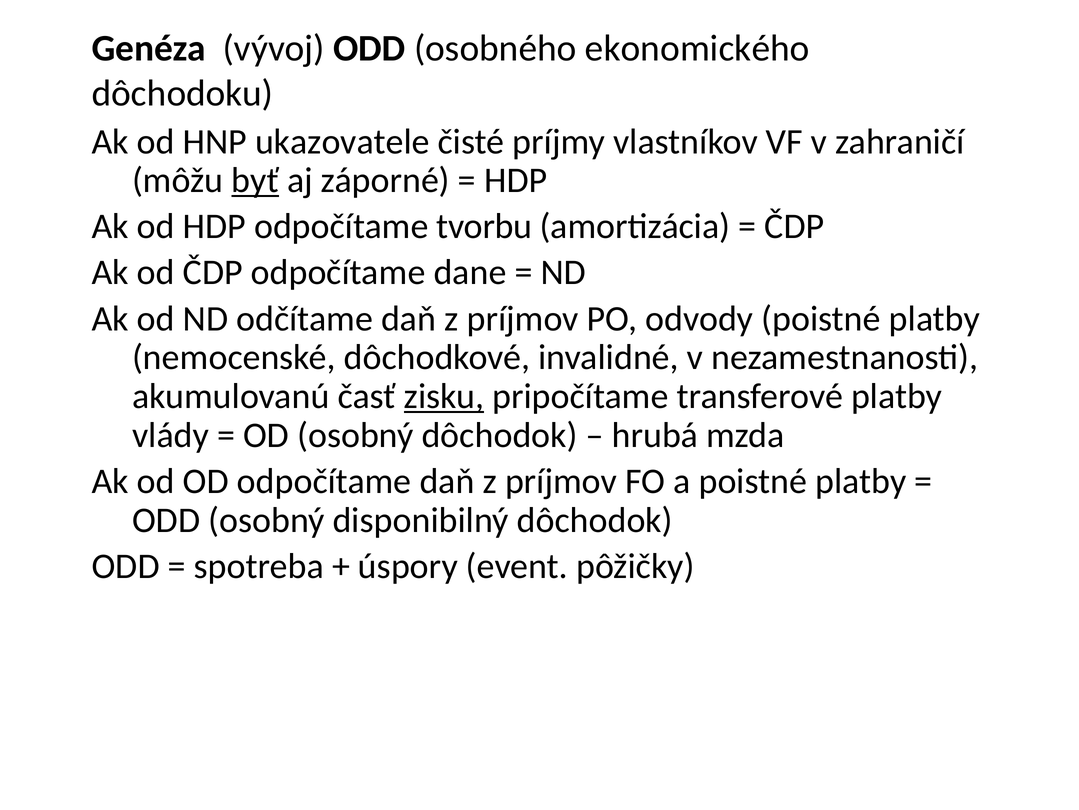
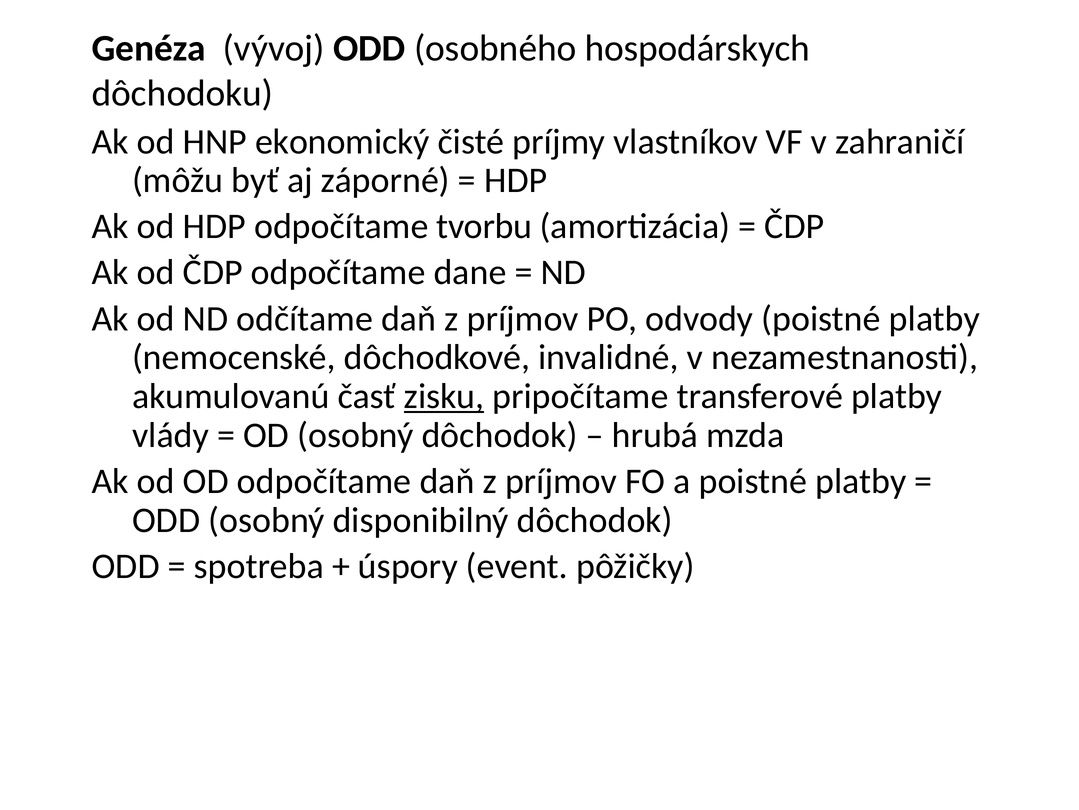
ekonomického: ekonomického -> hospodárskych
ukazovatele: ukazovatele -> ekonomický
byť underline: present -> none
